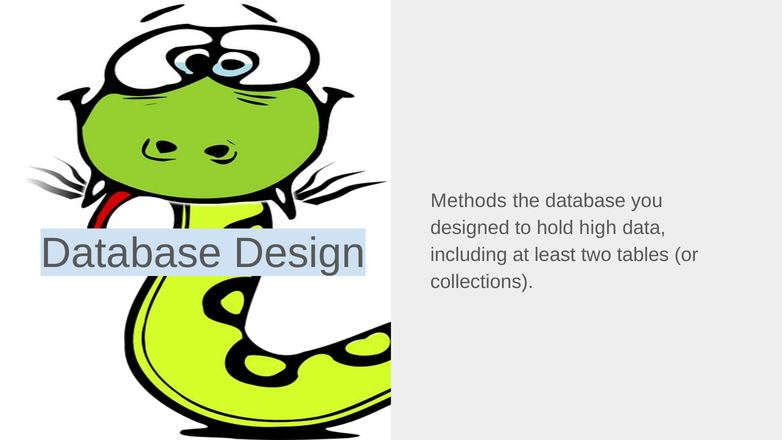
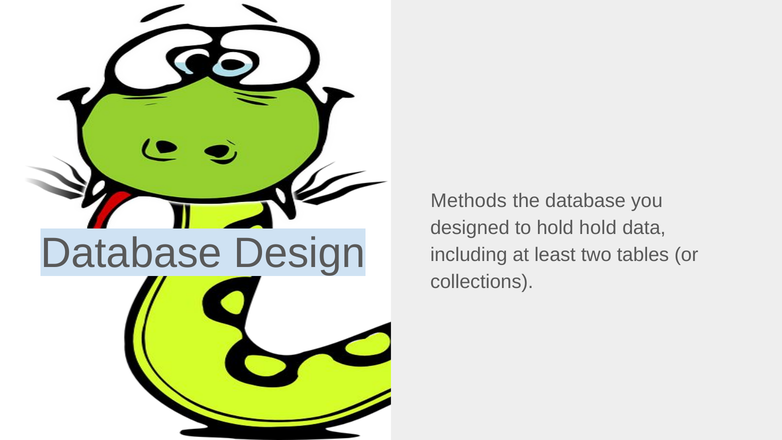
hold high: high -> hold
